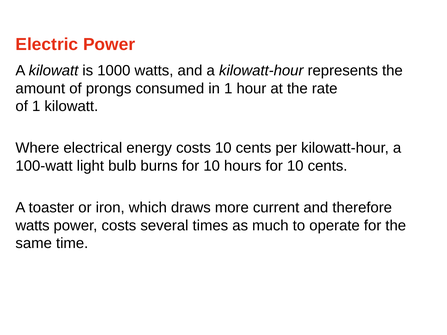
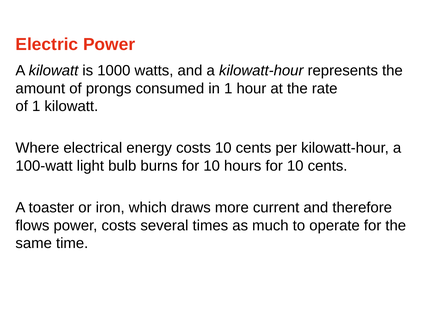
watts at (33, 226): watts -> flows
